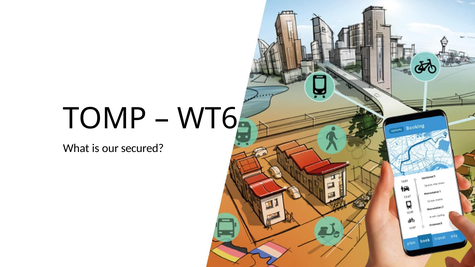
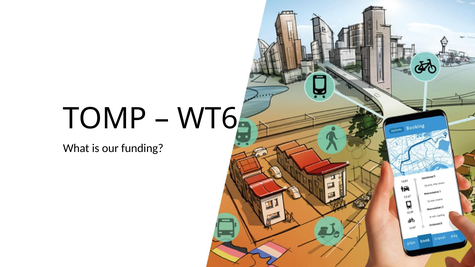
secured: secured -> funding
